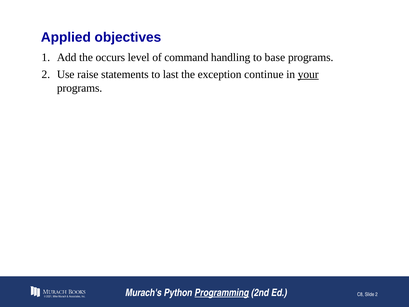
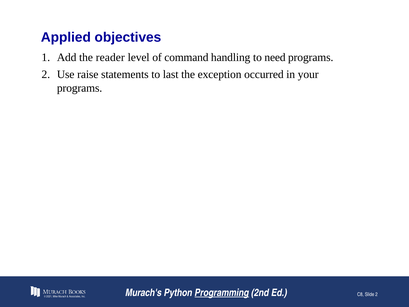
occurs: occurs -> reader
base: base -> need
continue: continue -> occurred
your underline: present -> none
